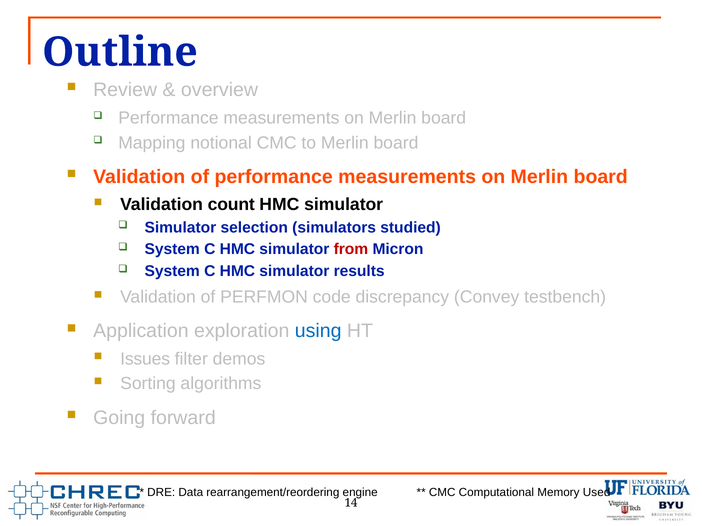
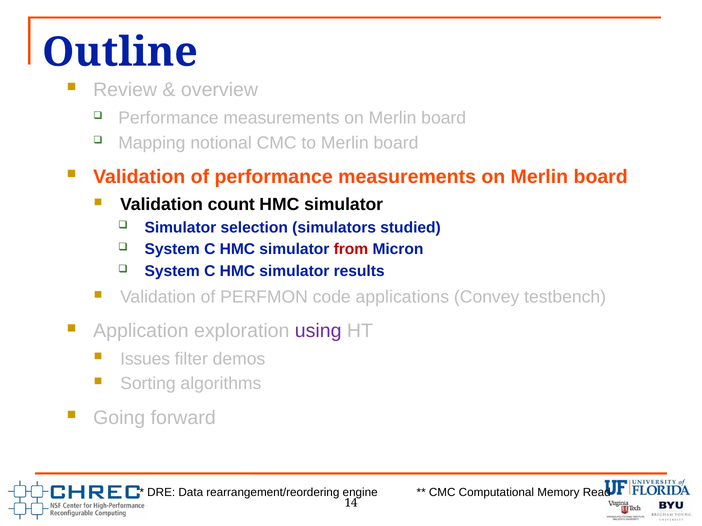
discrepancy: discrepancy -> applications
using colour: blue -> purple
Used: Used -> Read
